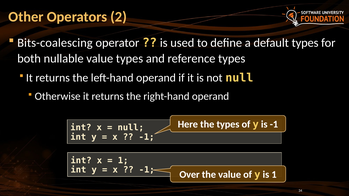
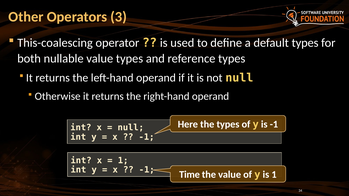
2: 2 -> 3
Bits-coalescing: Bits-coalescing -> This-coalescing
Over: Over -> Time
